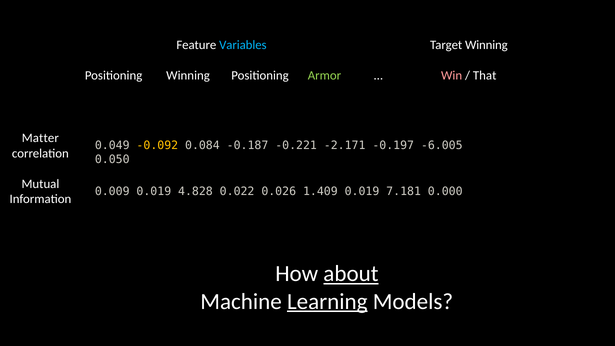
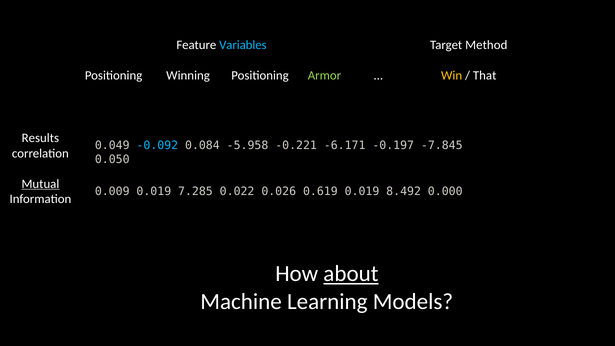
Target Winning: Winning -> Method
Win colour: pink -> yellow
Matter: Matter -> Results
-0.092 colour: yellow -> light blue
-0.187: -0.187 -> -5.958
-2.171: -2.171 -> -6.171
-6.005: -6.005 -> -7.845
Mutual underline: none -> present
4.828: 4.828 -> 7.285
1.409: 1.409 -> 0.619
7.181: 7.181 -> 8.492
Learning underline: present -> none
